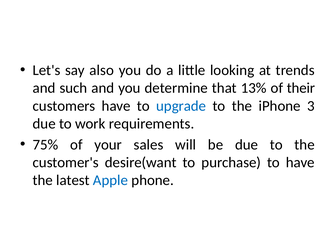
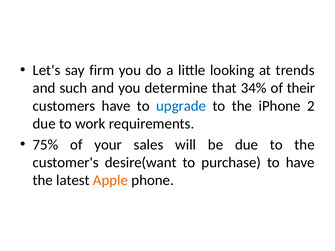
also: also -> firm
13%: 13% -> 34%
3: 3 -> 2
Apple colour: blue -> orange
